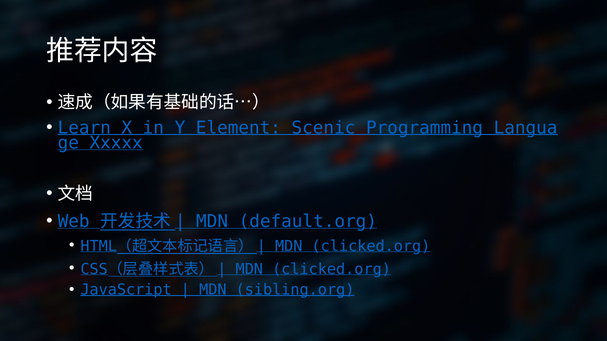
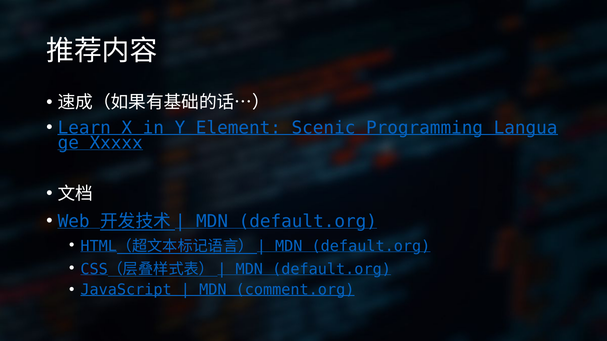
clicked.org at (371, 246): clicked.org -> default.org
clicked.org at (332, 269): clicked.org -> default.org
sibling.org: sibling.org -> comment.org
